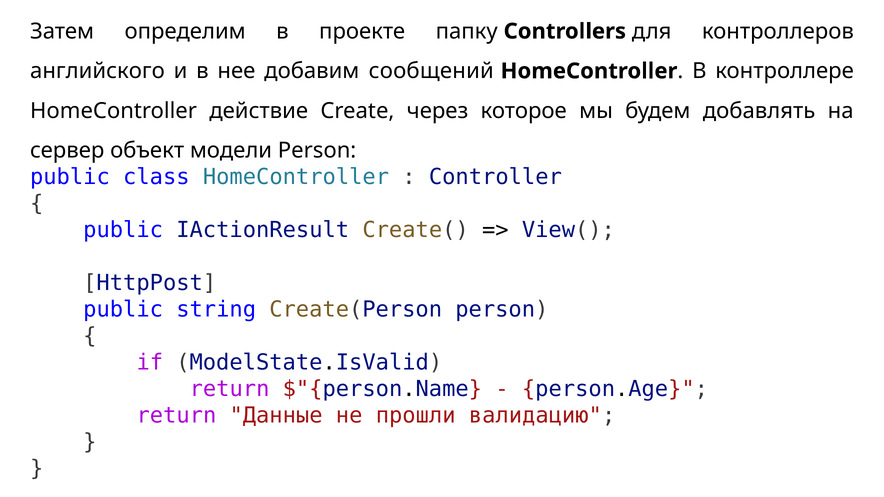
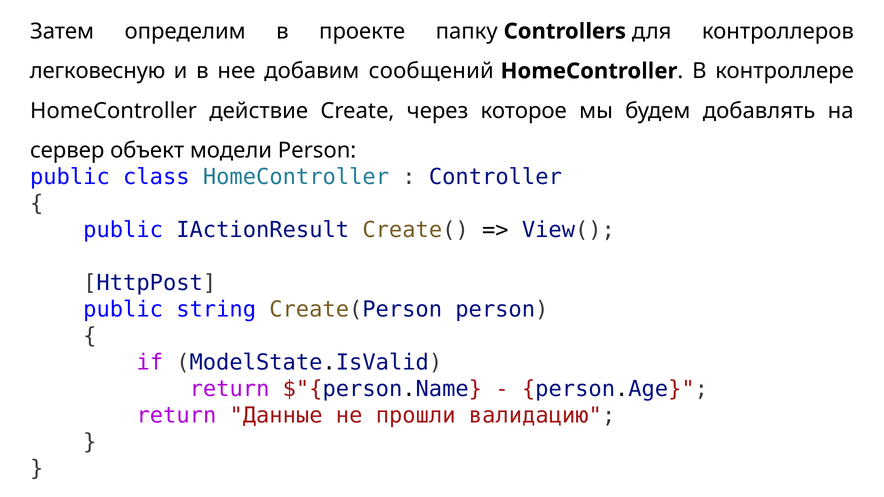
английского: английского -> легковесную
